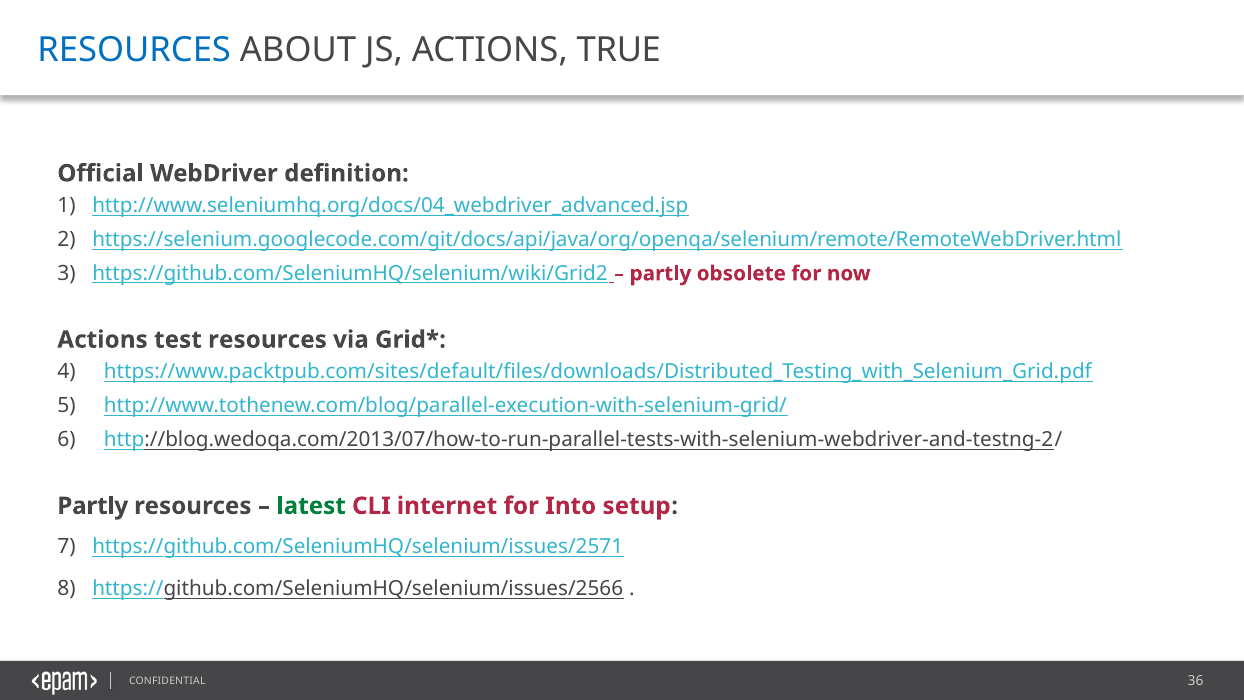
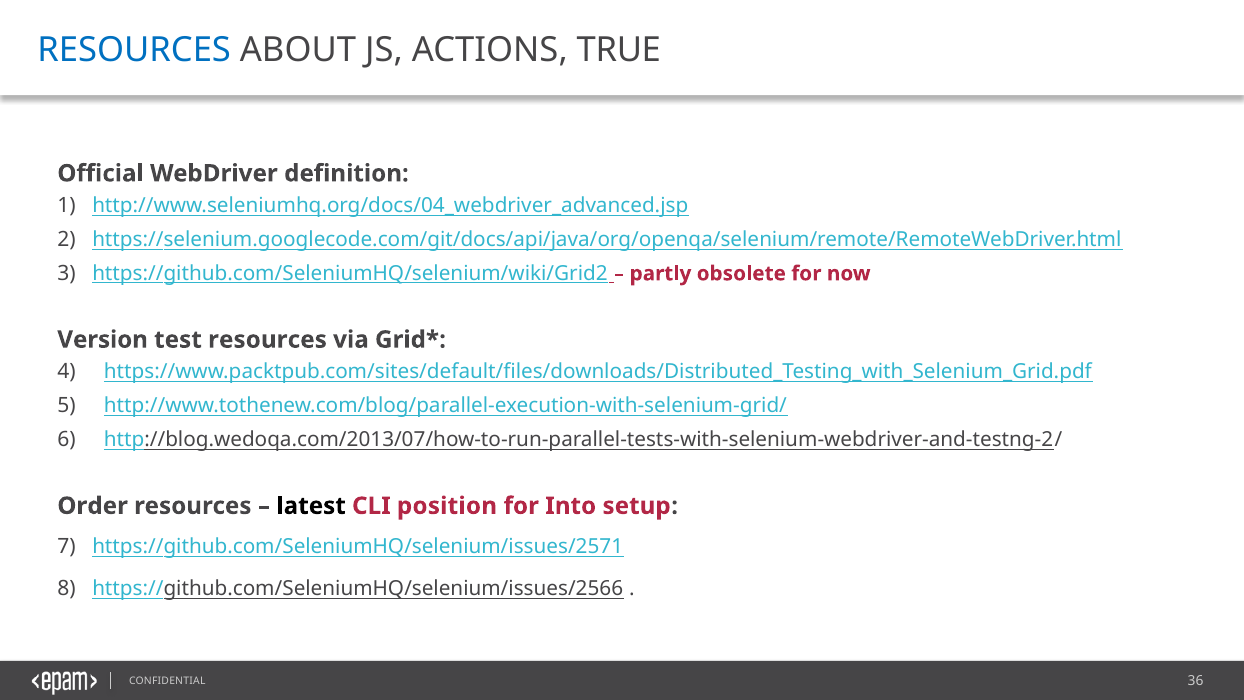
Actions at (103, 340): Actions -> Version
Partly at (93, 506): Partly -> Order
latest colour: green -> black
internet: internet -> position
